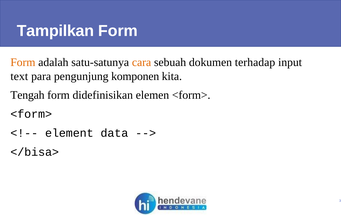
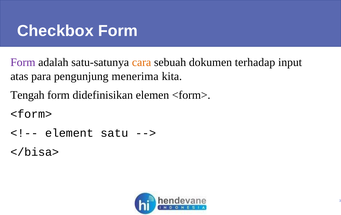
Tampilkan: Tampilkan -> Checkbox
Form at (23, 62) colour: orange -> purple
text: text -> atas
komponen: komponen -> menerima
data: data -> satu
